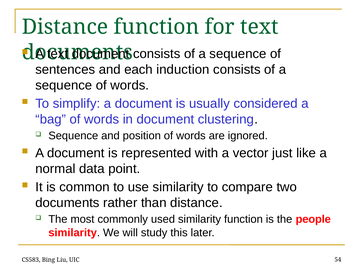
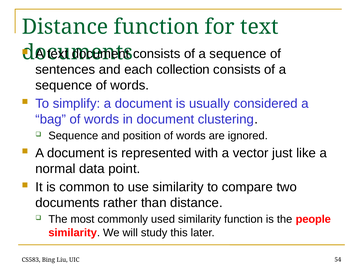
induction: induction -> collection
